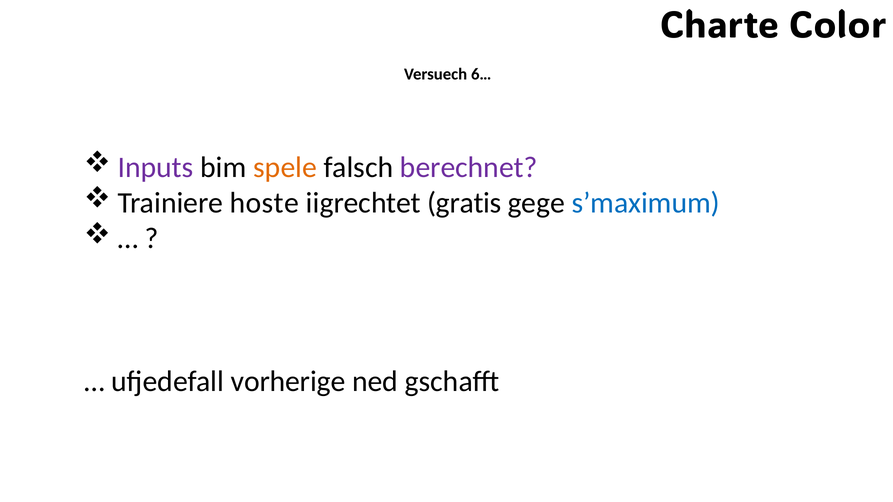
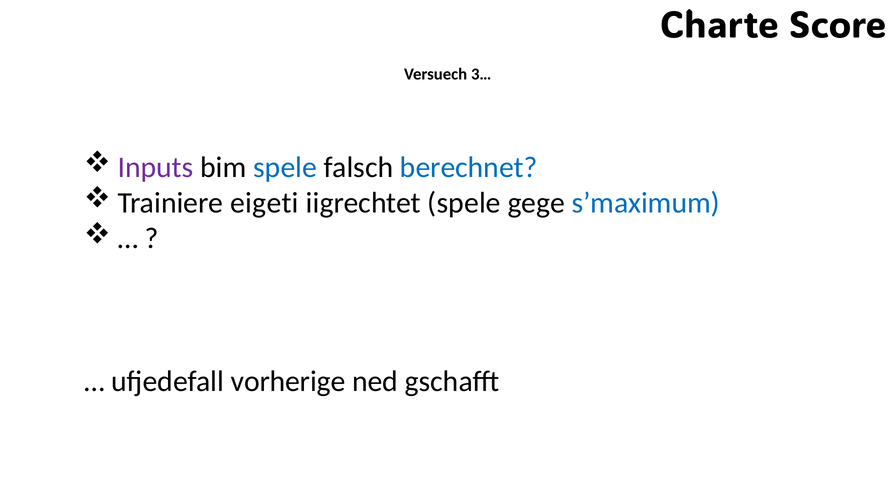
Color: Color -> Score
6…: 6… -> 3…
spele at (285, 167) colour: orange -> blue
berechnet colour: purple -> blue
hoste: hoste -> eigeti
iigrechtet gratis: gratis -> spele
